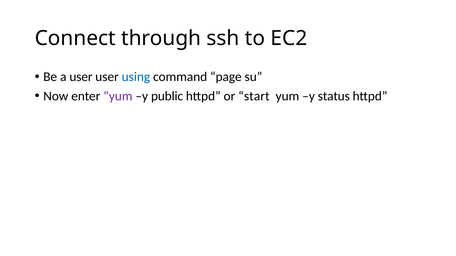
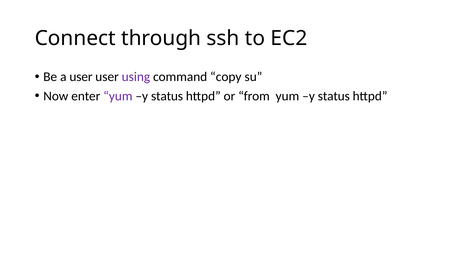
using colour: blue -> purple
page: page -> copy
public at (167, 96): public -> status
start: start -> from
